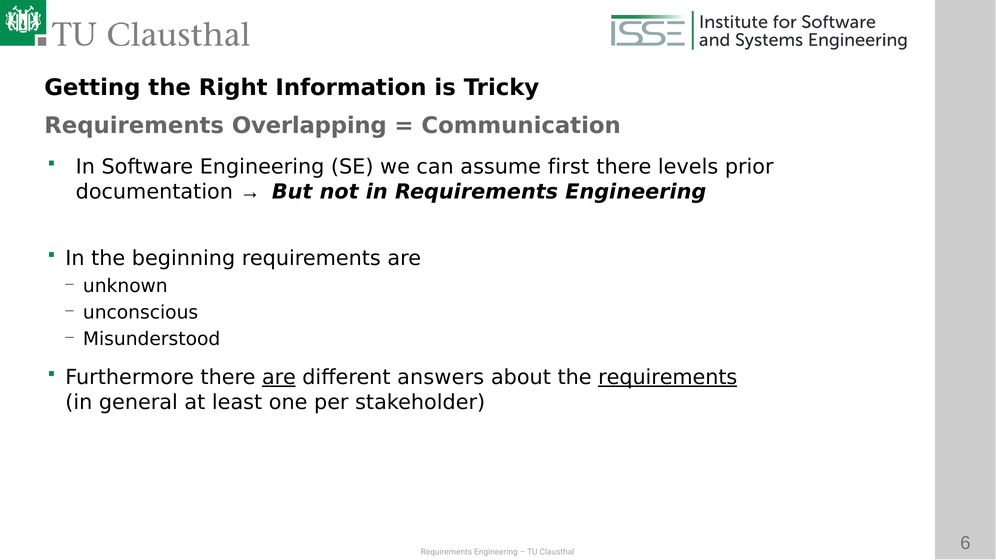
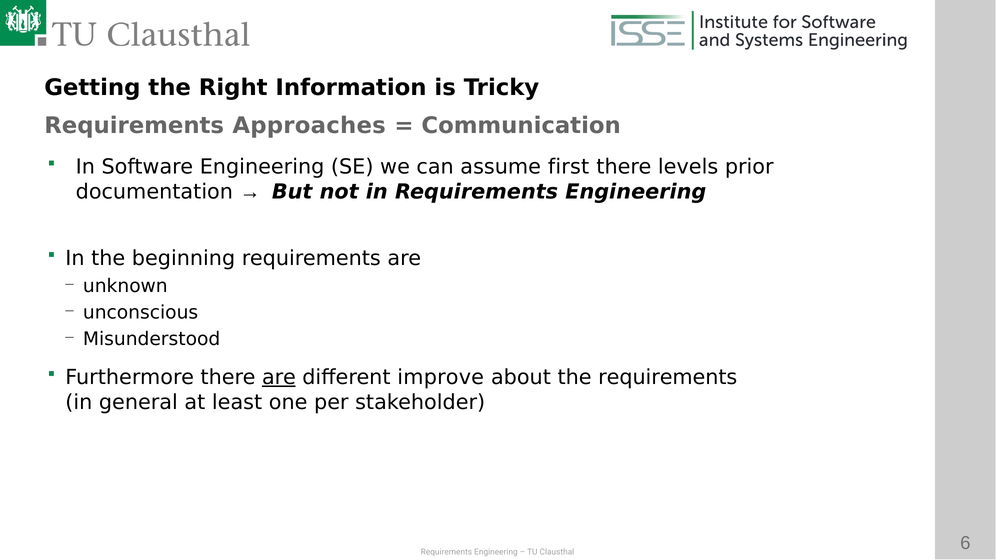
Overlapping: Overlapping -> Approaches
answers: answers -> improve
requirements at (668, 378) underline: present -> none
